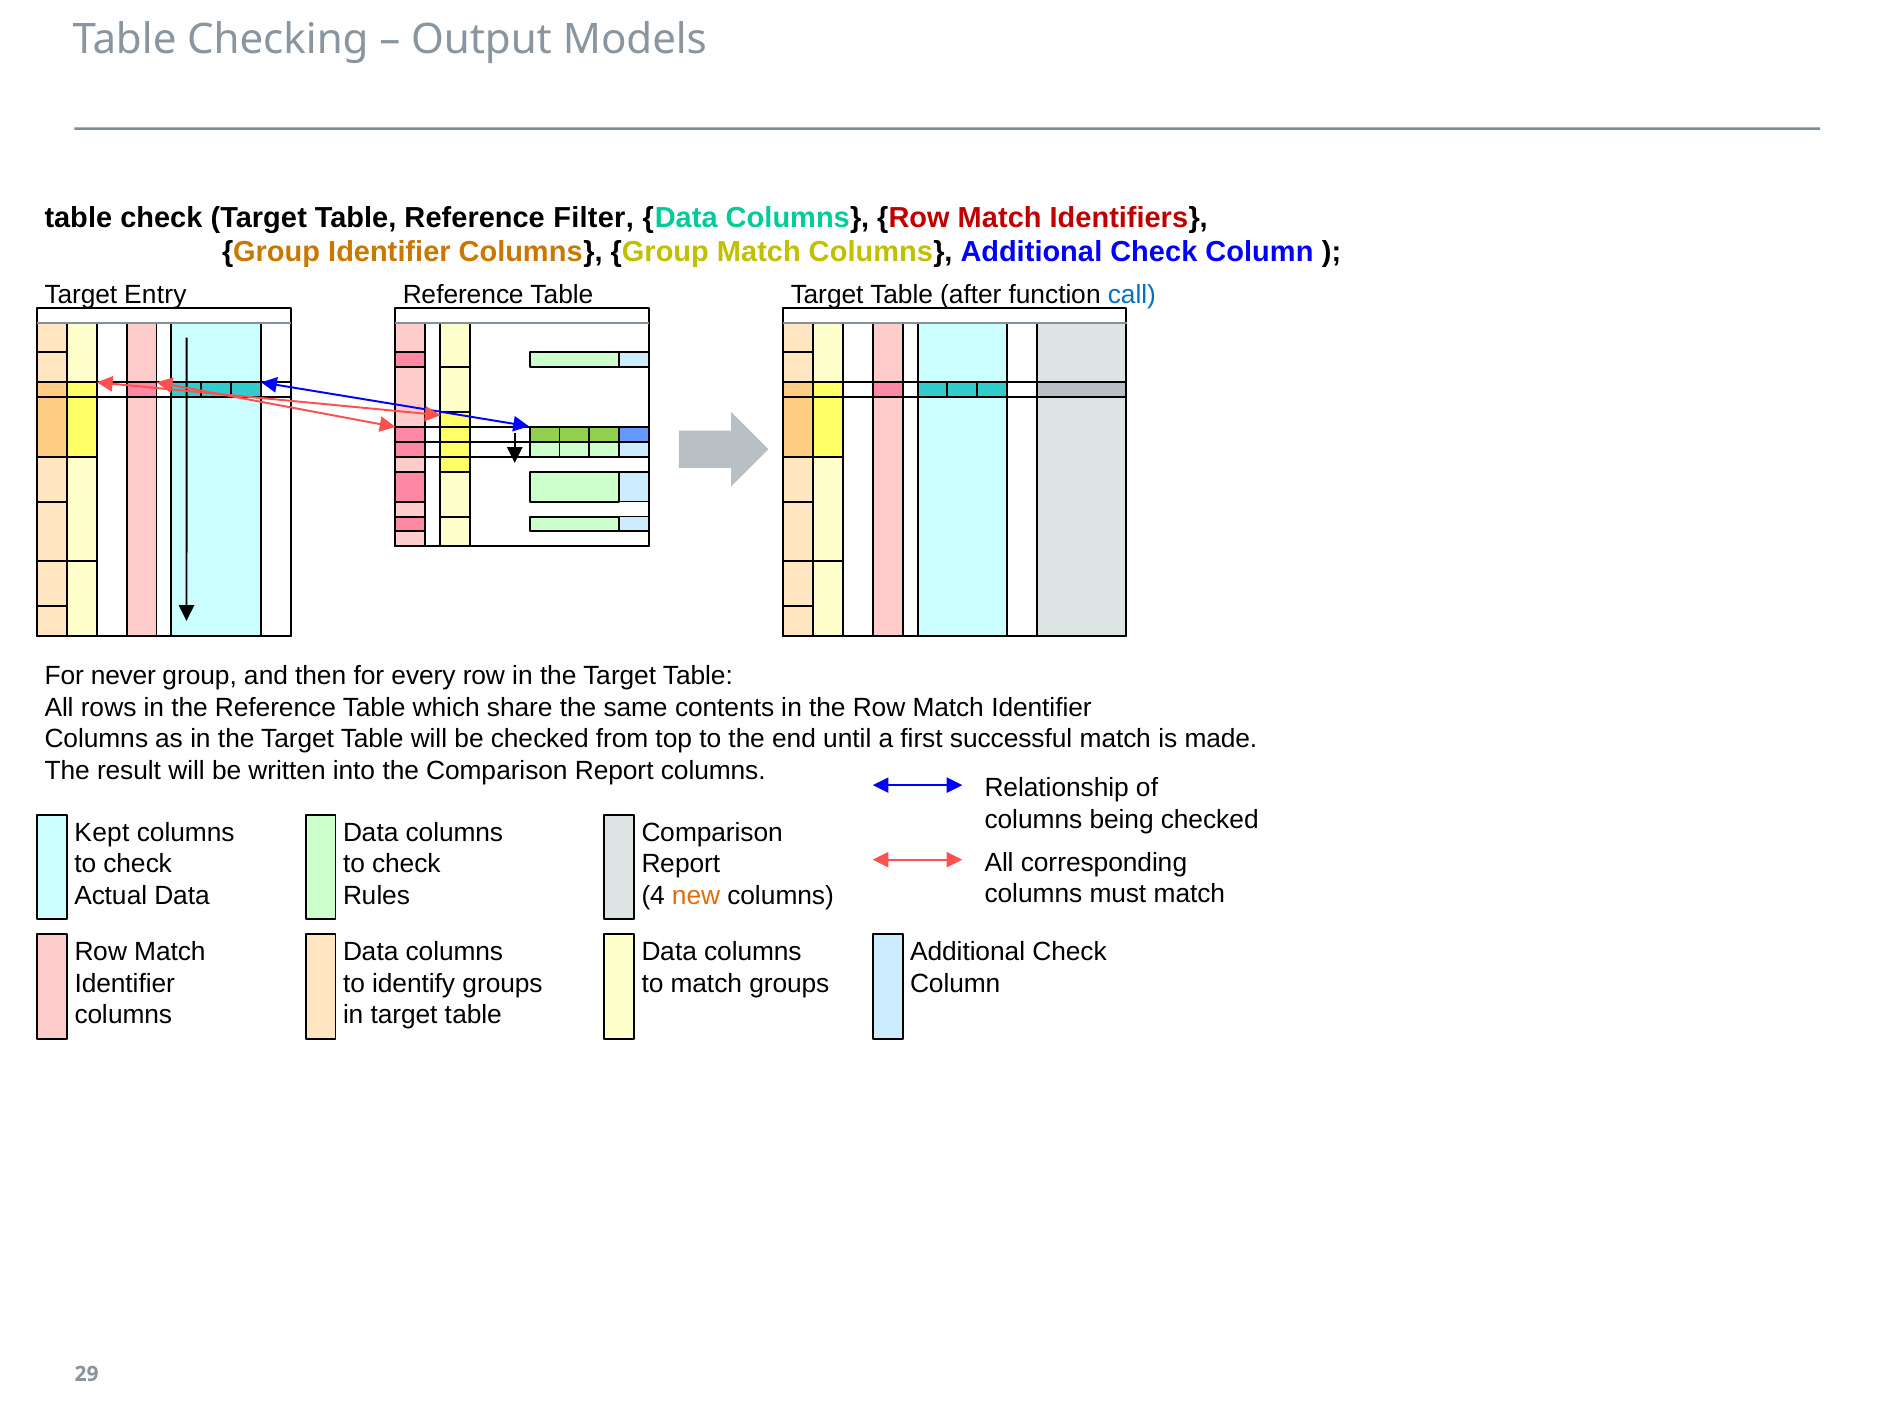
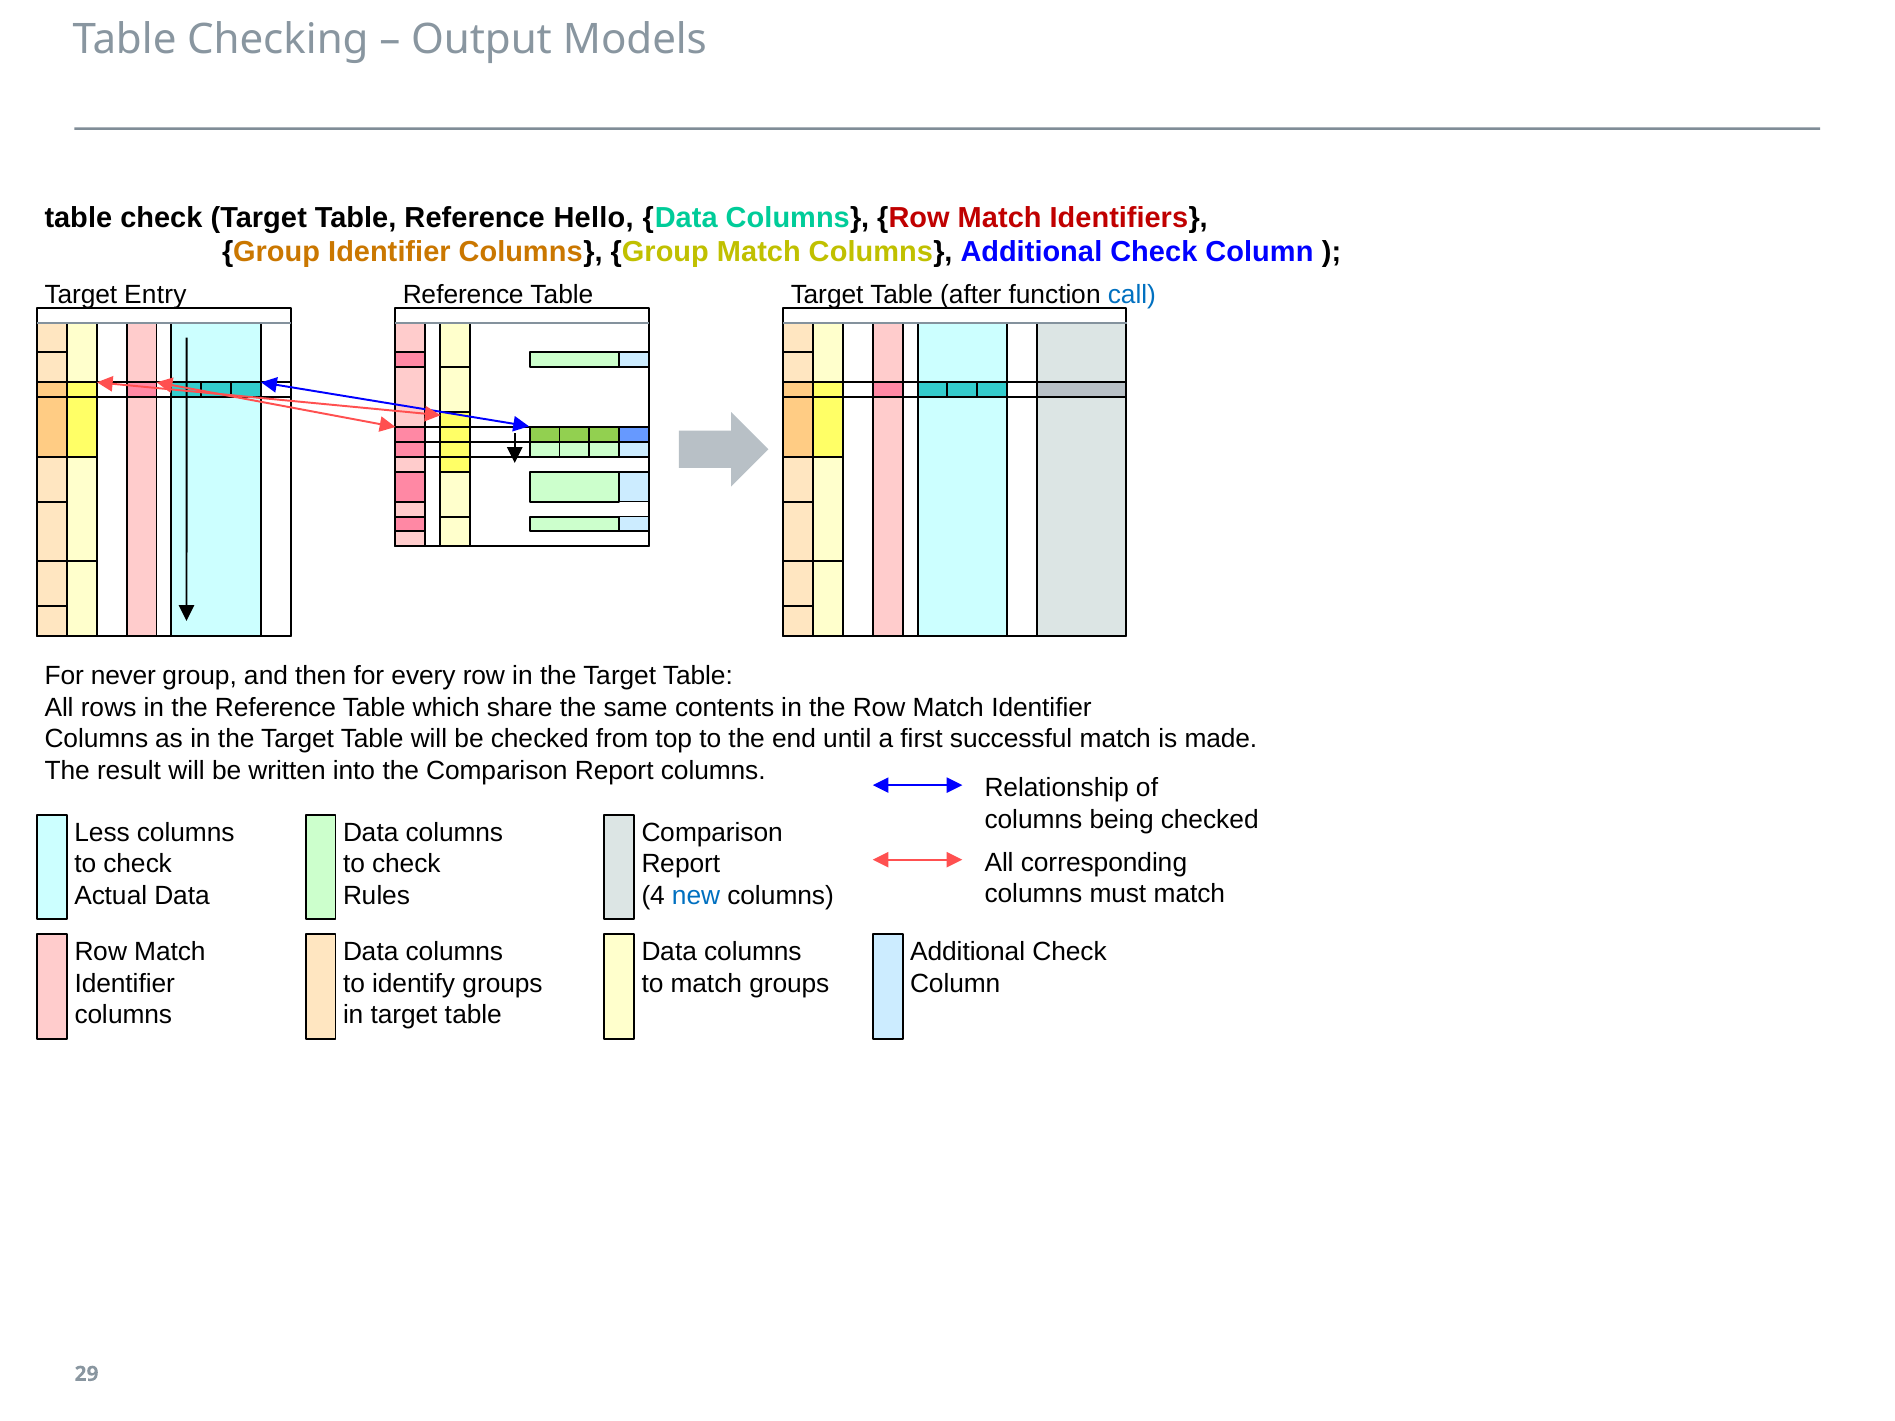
Filter: Filter -> Hello
Kept: Kept -> Less
new colour: orange -> blue
